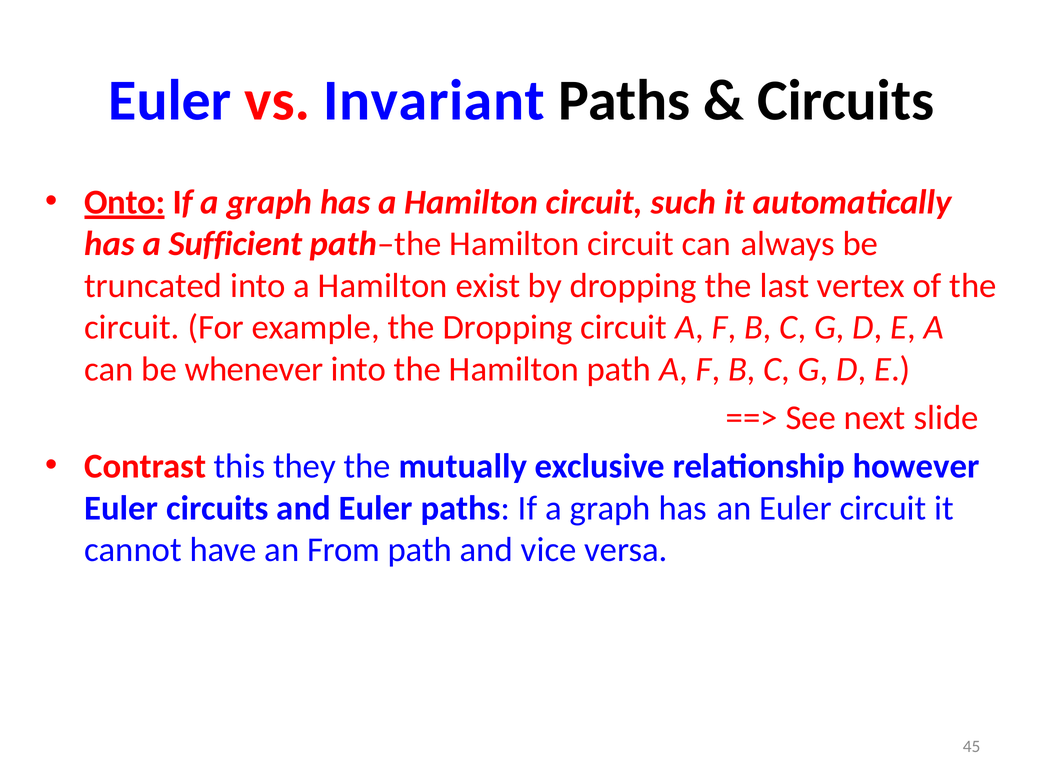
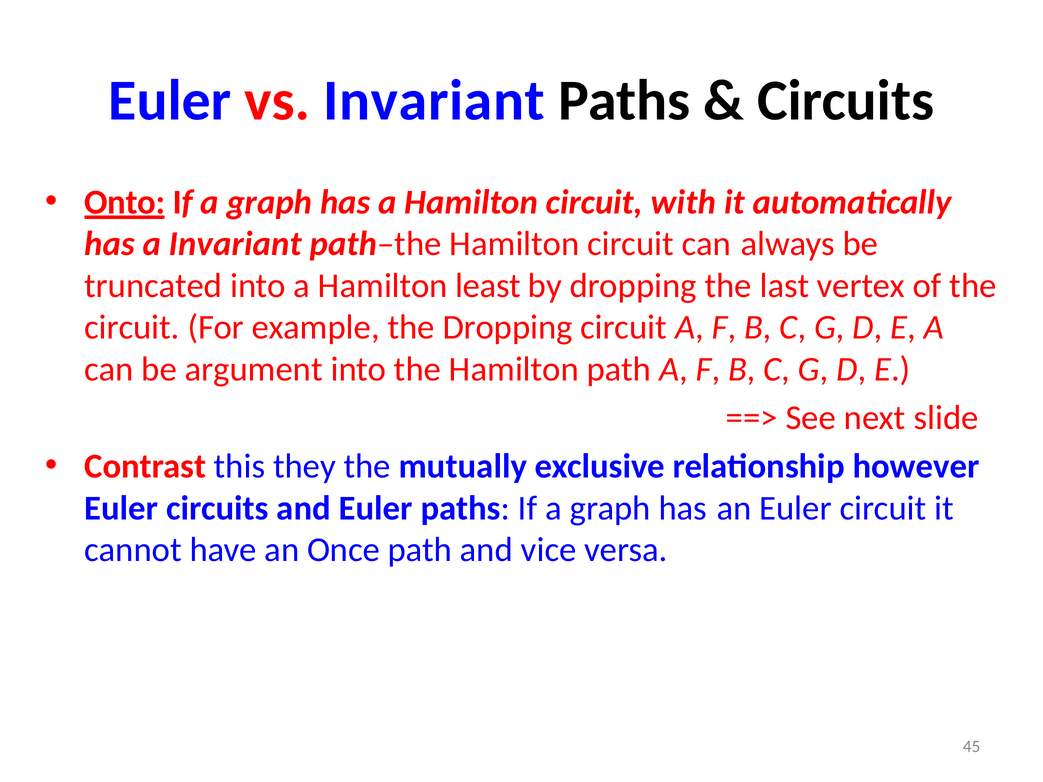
such: such -> with
a Sufficient: Sufficient -> Invariant
exist: exist -> least
whenever: whenever -> argument
From: From -> Once
